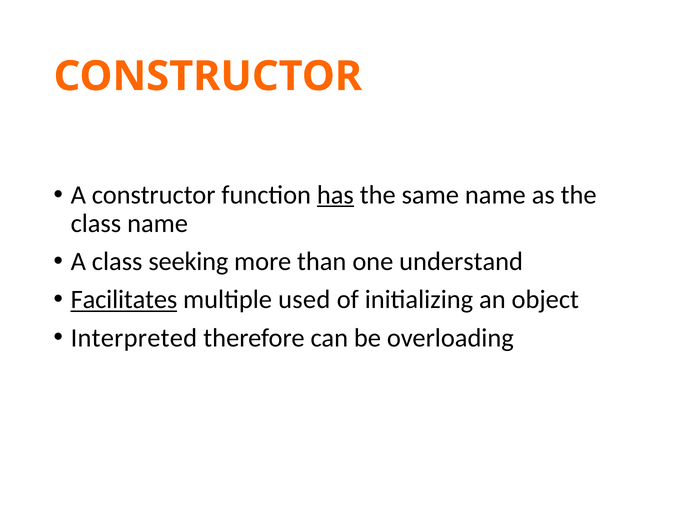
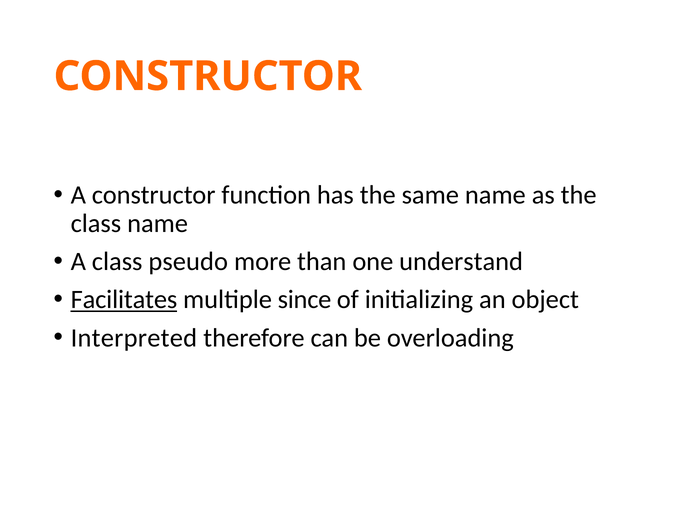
has underline: present -> none
seeking: seeking -> pseudo
used: used -> since
